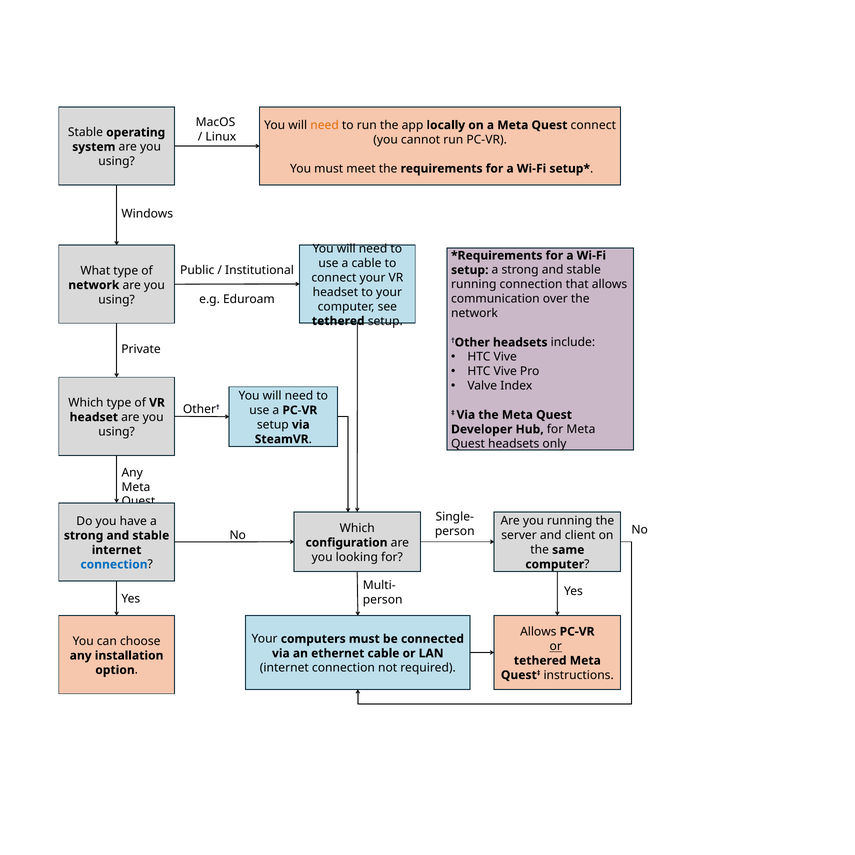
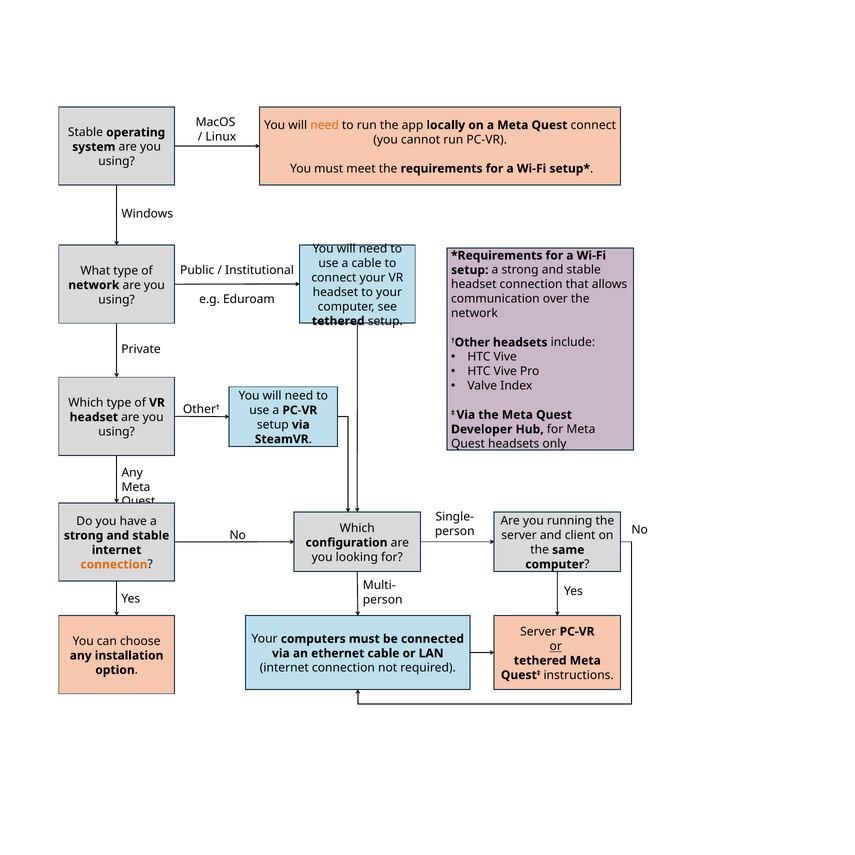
running at (474, 284): running -> headset
connection at (114, 564) colour: blue -> orange
Allows at (538, 632): Allows -> Server
